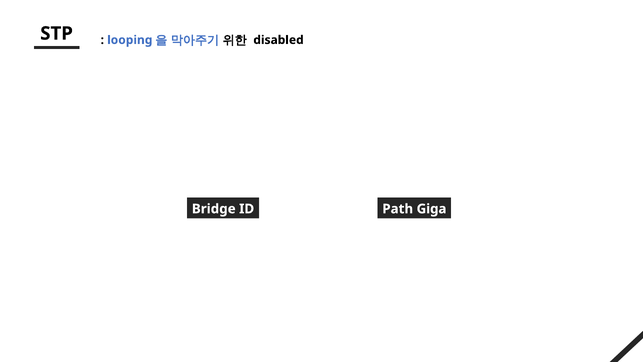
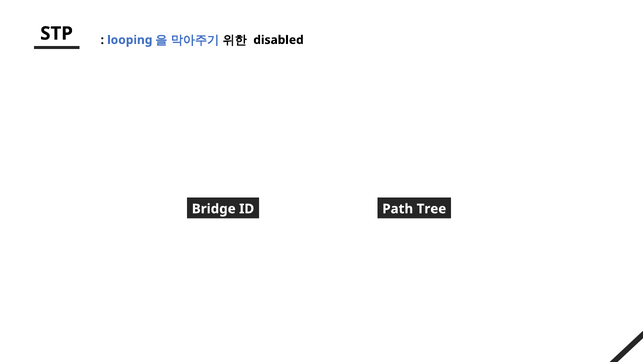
Giga: Giga -> Tree
